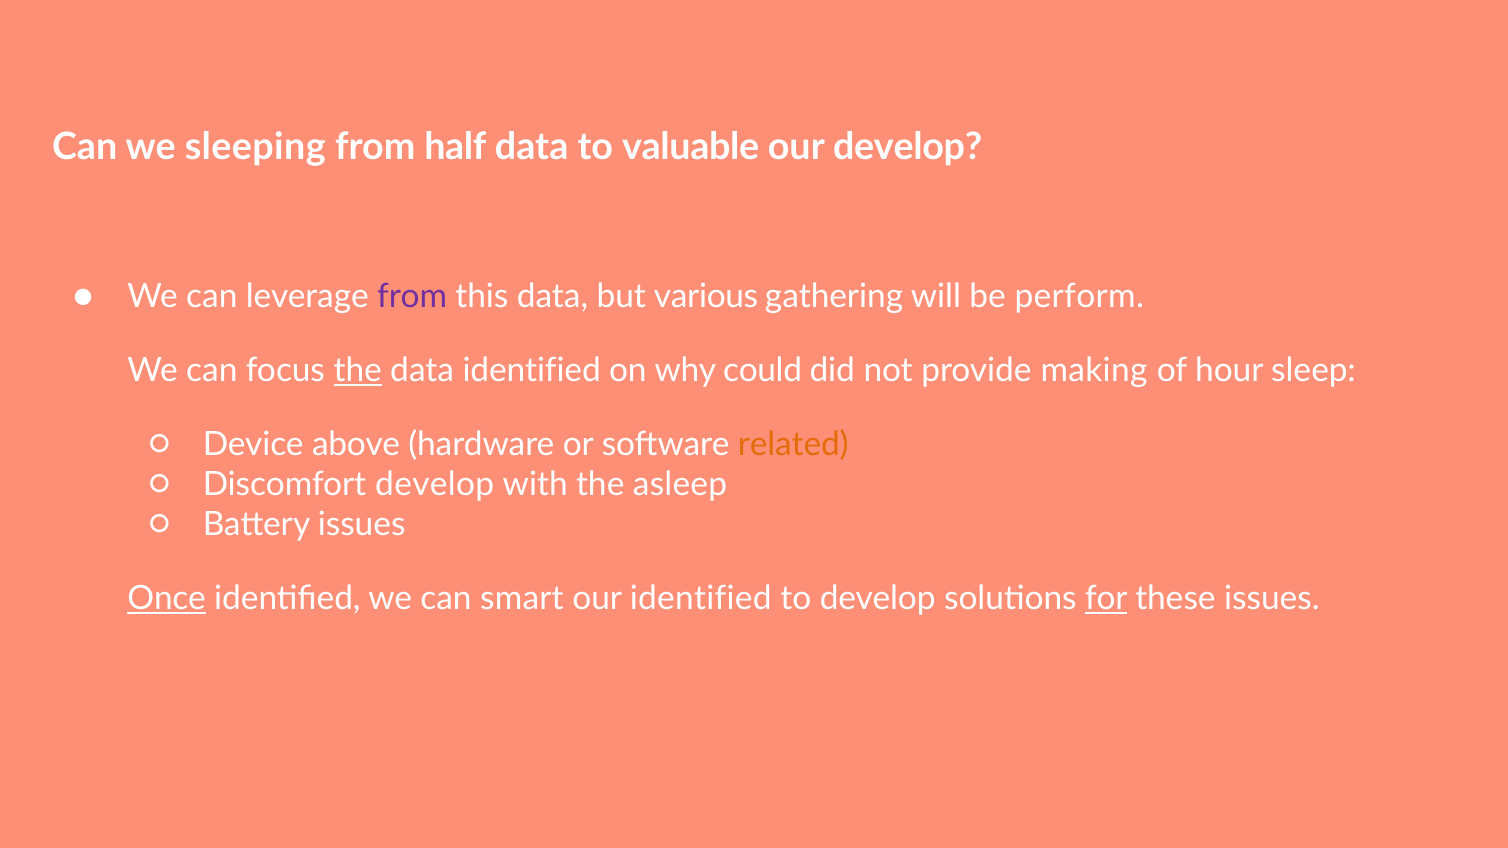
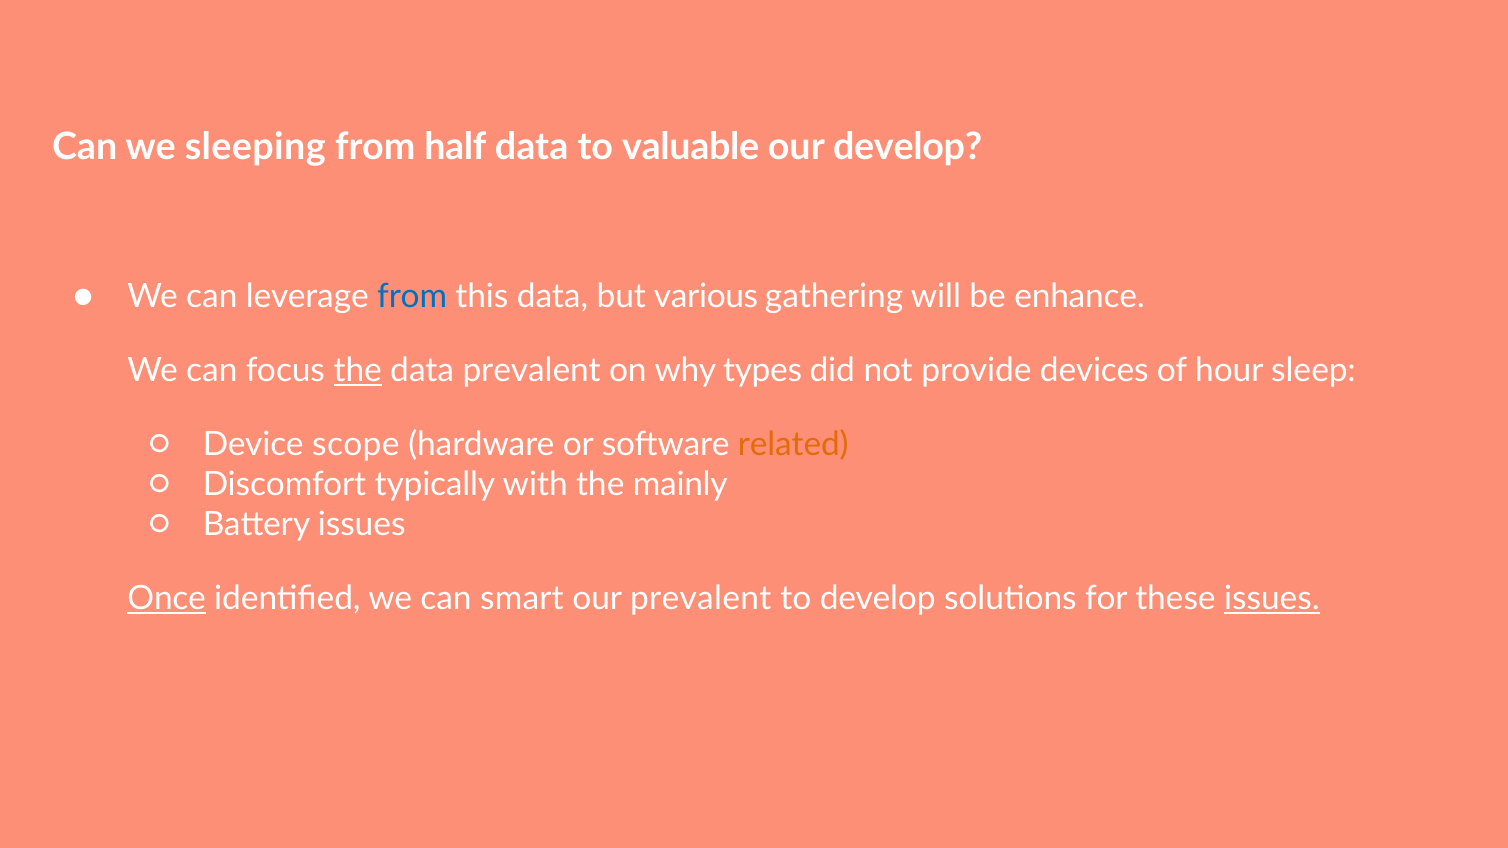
from at (412, 297) colour: purple -> blue
perform: perform -> enhance
data identified: identified -> prevalent
could: could -> types
making: making -> devices
above: above -> scope
Discomfort develop: develop -> typically
asleep: asleep -> mainly
our identified: identified -> prevalent
for underline: present -> none
issues at (1272, 598) underline: none -> present
